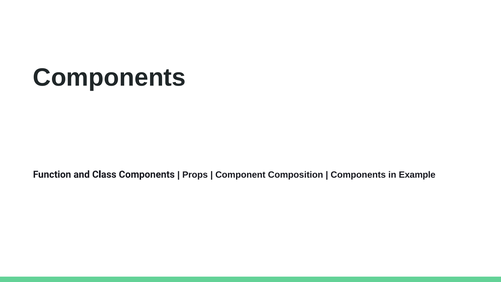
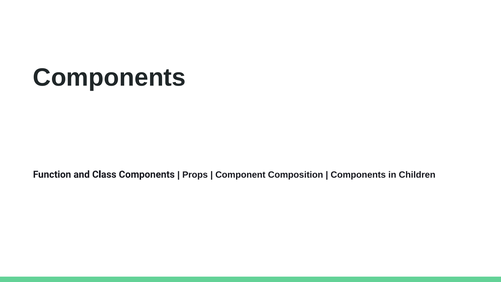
Example: Example -> Children
